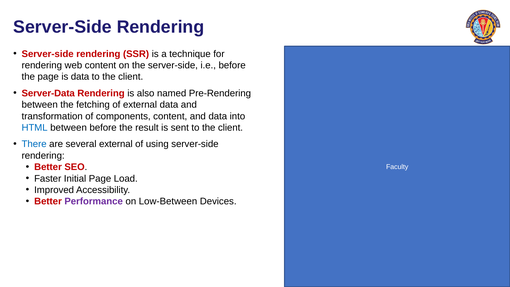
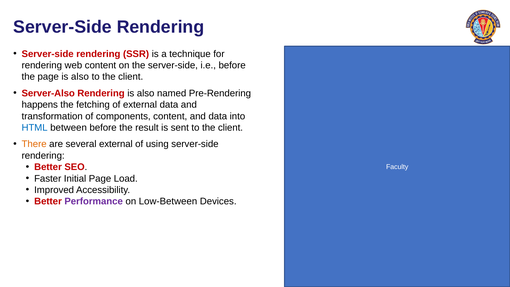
page is data: data -> also
Server-Data: Server-Data -> Server-Also
between at (40, 105): between -> happens
There colour: blue -> orange
